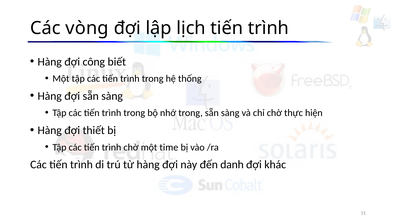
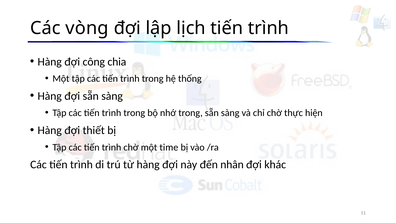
biết: biết -> chia
danh: danh -> nhân
